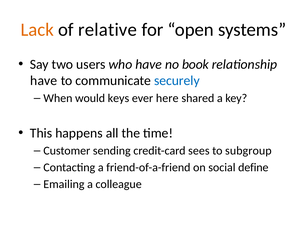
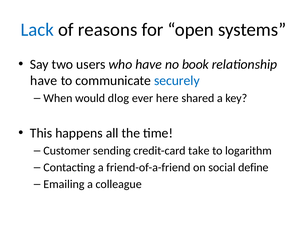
Lack colour: orange -> blue
relative: relative -> reasons
keys: keys -> dlog
sees: sees -> take
subgroup: subgroup -> logarithm
